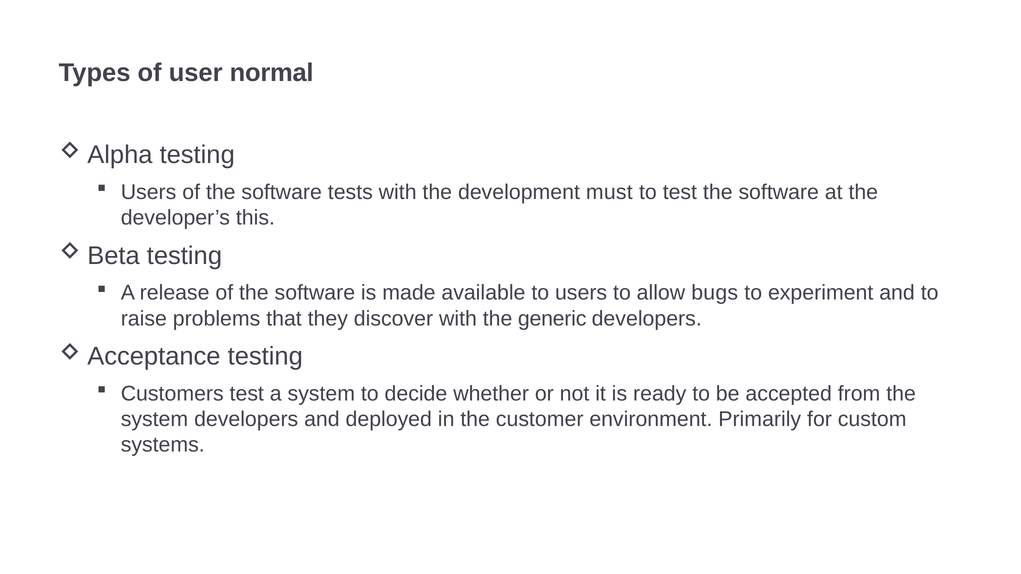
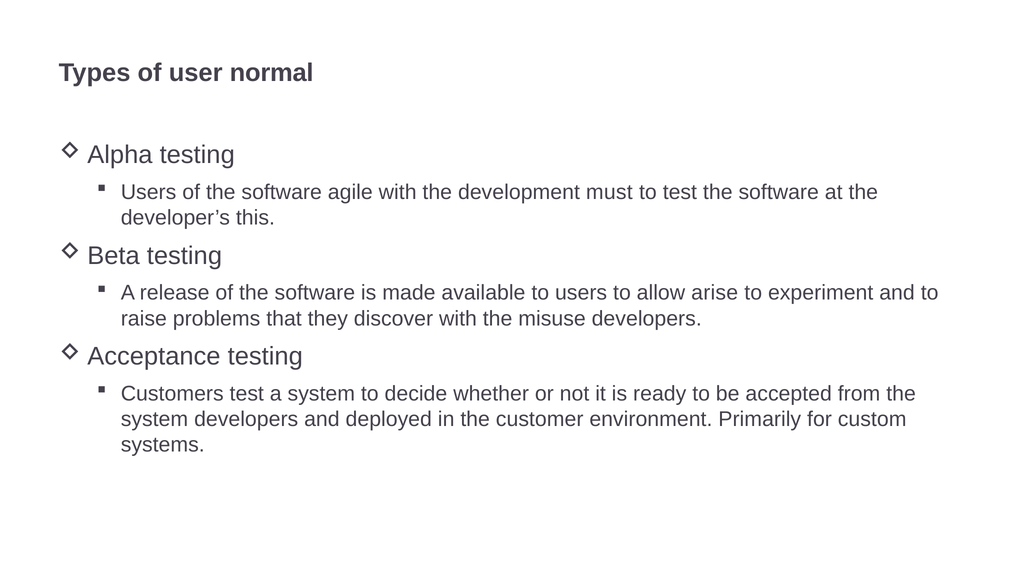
tests: tests -> agile
bugs: bugs -> arise
generic: generic -> misuse
